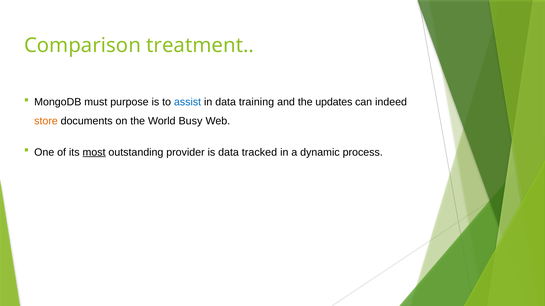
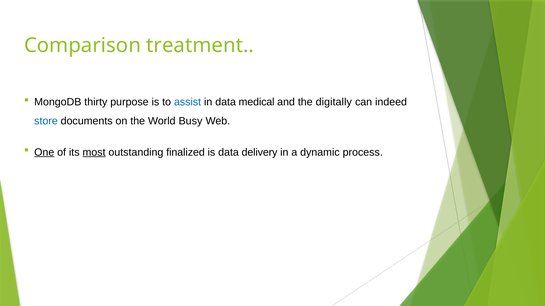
must: must -> thirty
training: training -> medical
updates: updates -> digitally
store colour: orange -> blue
One underline: none -> present
provider: provider -> finalized
tracked: tracked -> delivery
